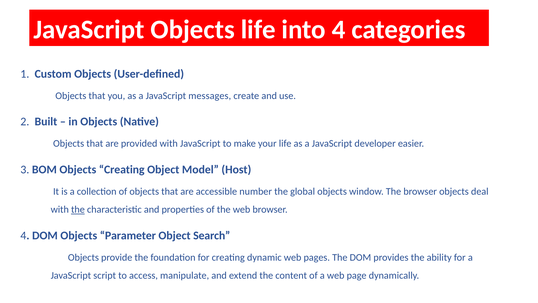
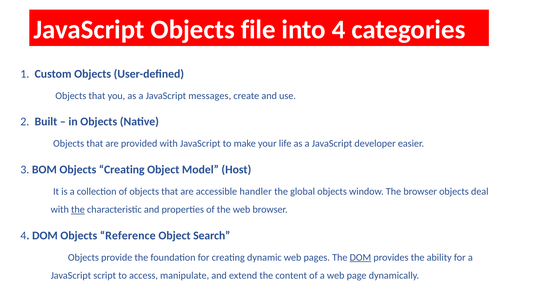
Objects life: life -> file
number: number -> handler
Parameter: Parameter -> Reference
DOM at (360, 257) underline: none -> present
